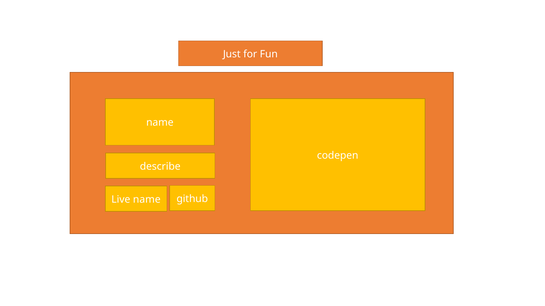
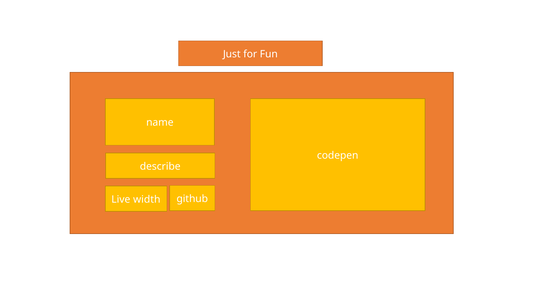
Live name: name -> width
